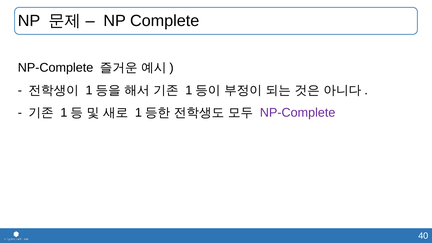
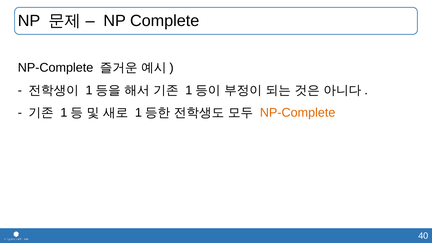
NP-Complete at (298, 113) colour: purple -> orange
